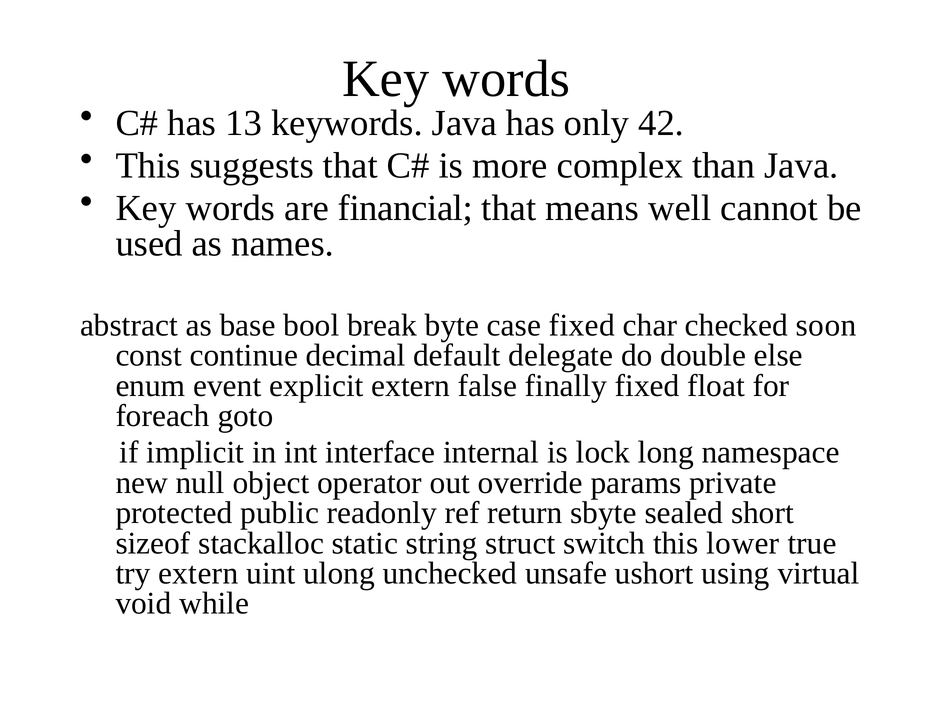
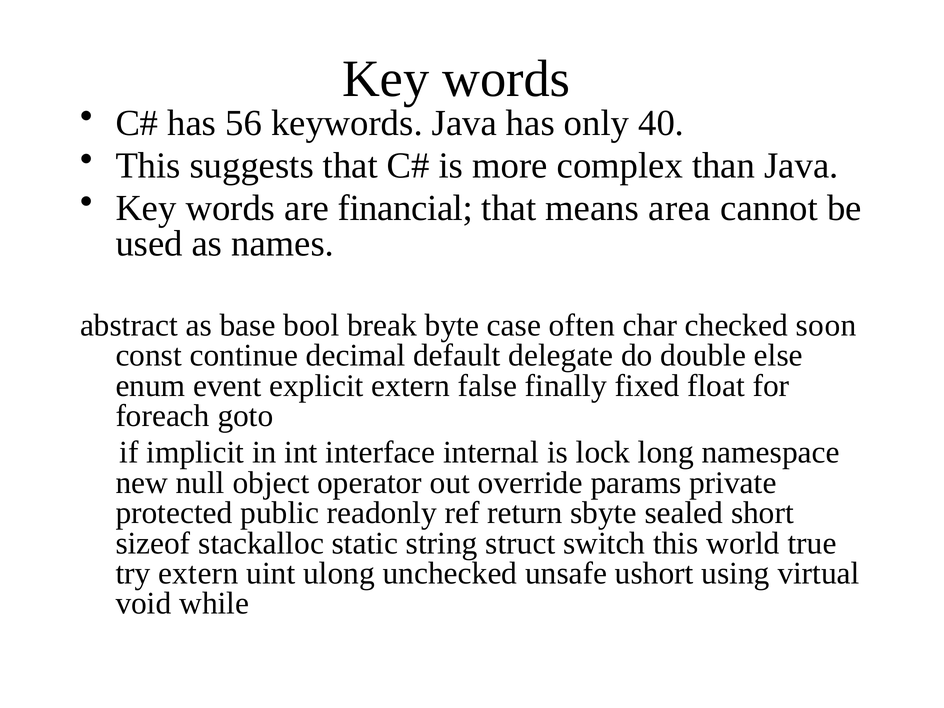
13: 13 -> 56
42: 42 -> 40
well: well -> area
case fixed: fixed -> often
lower: lower -> world
